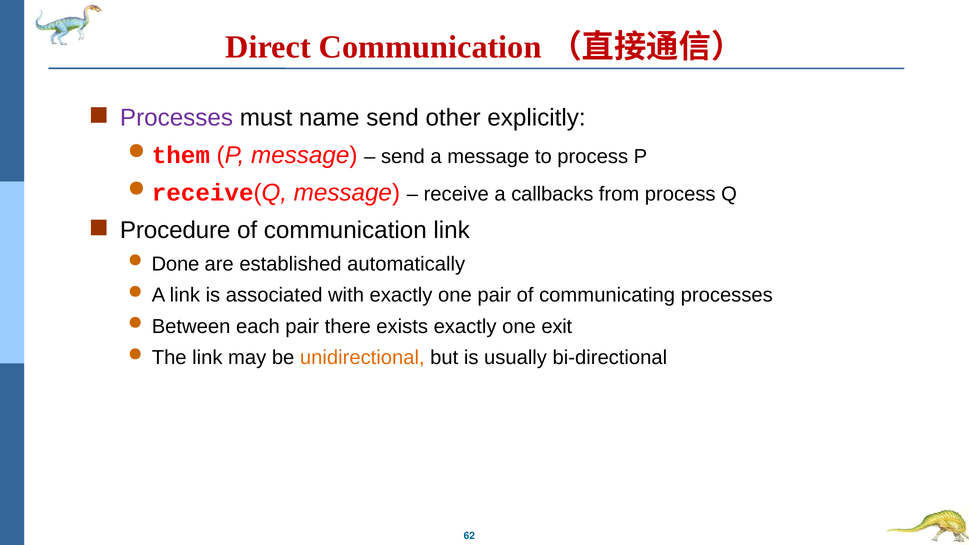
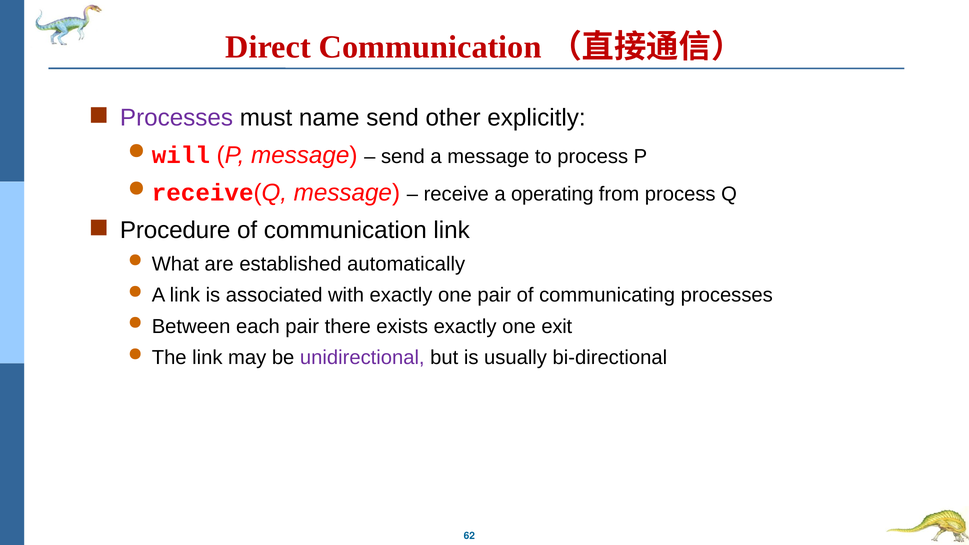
them: them -> will
callbacks: callbacks -> operating
Done: Done -> What
unidirectional colour: orange -> purple
